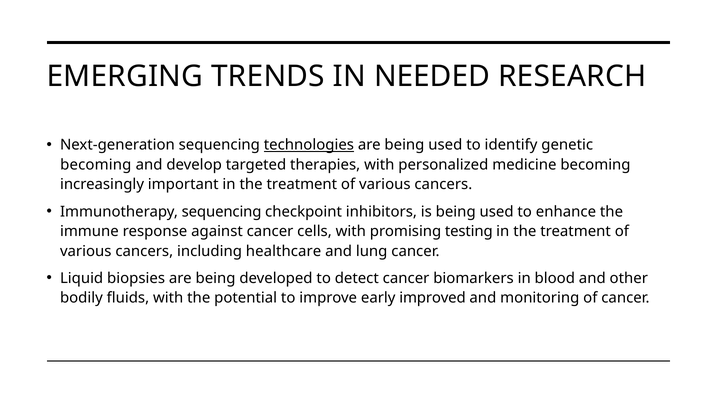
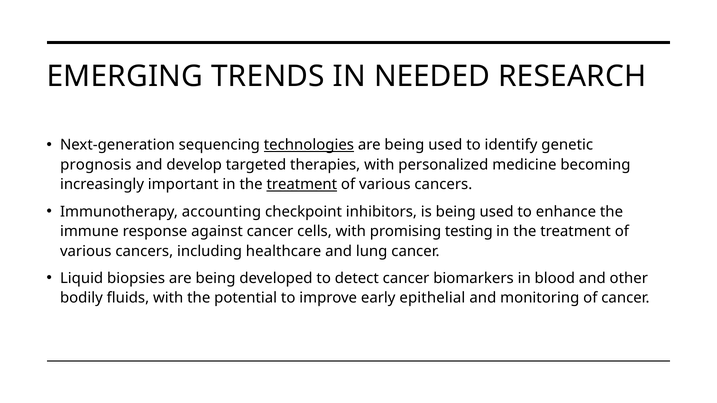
becoming at (96, 165): becoming -> prognosis
treatment at (302, 185) underline: none -> present
Immunotherapy sequencing: sequencing -> accounting
improved: improved -> epithelial
